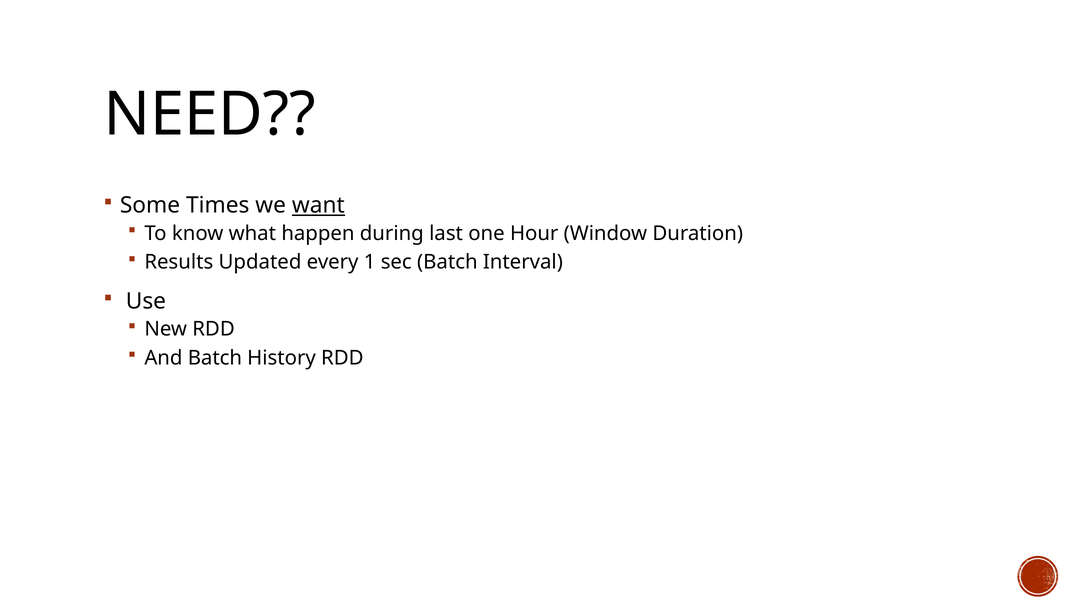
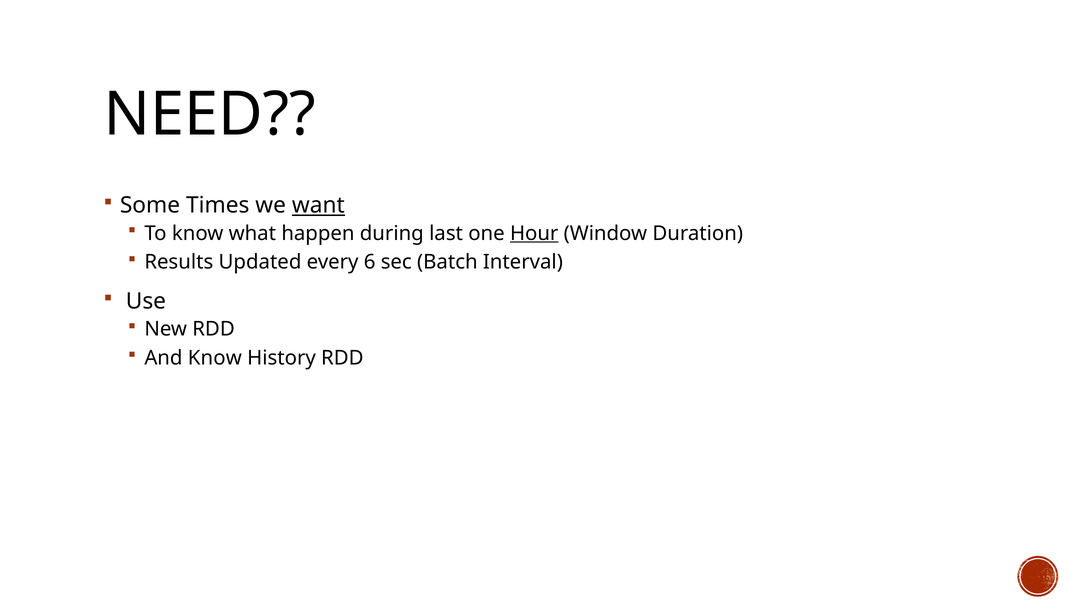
Hour underline: none -> present
1: 1 -> 6
And Batch: Batch -> Know
